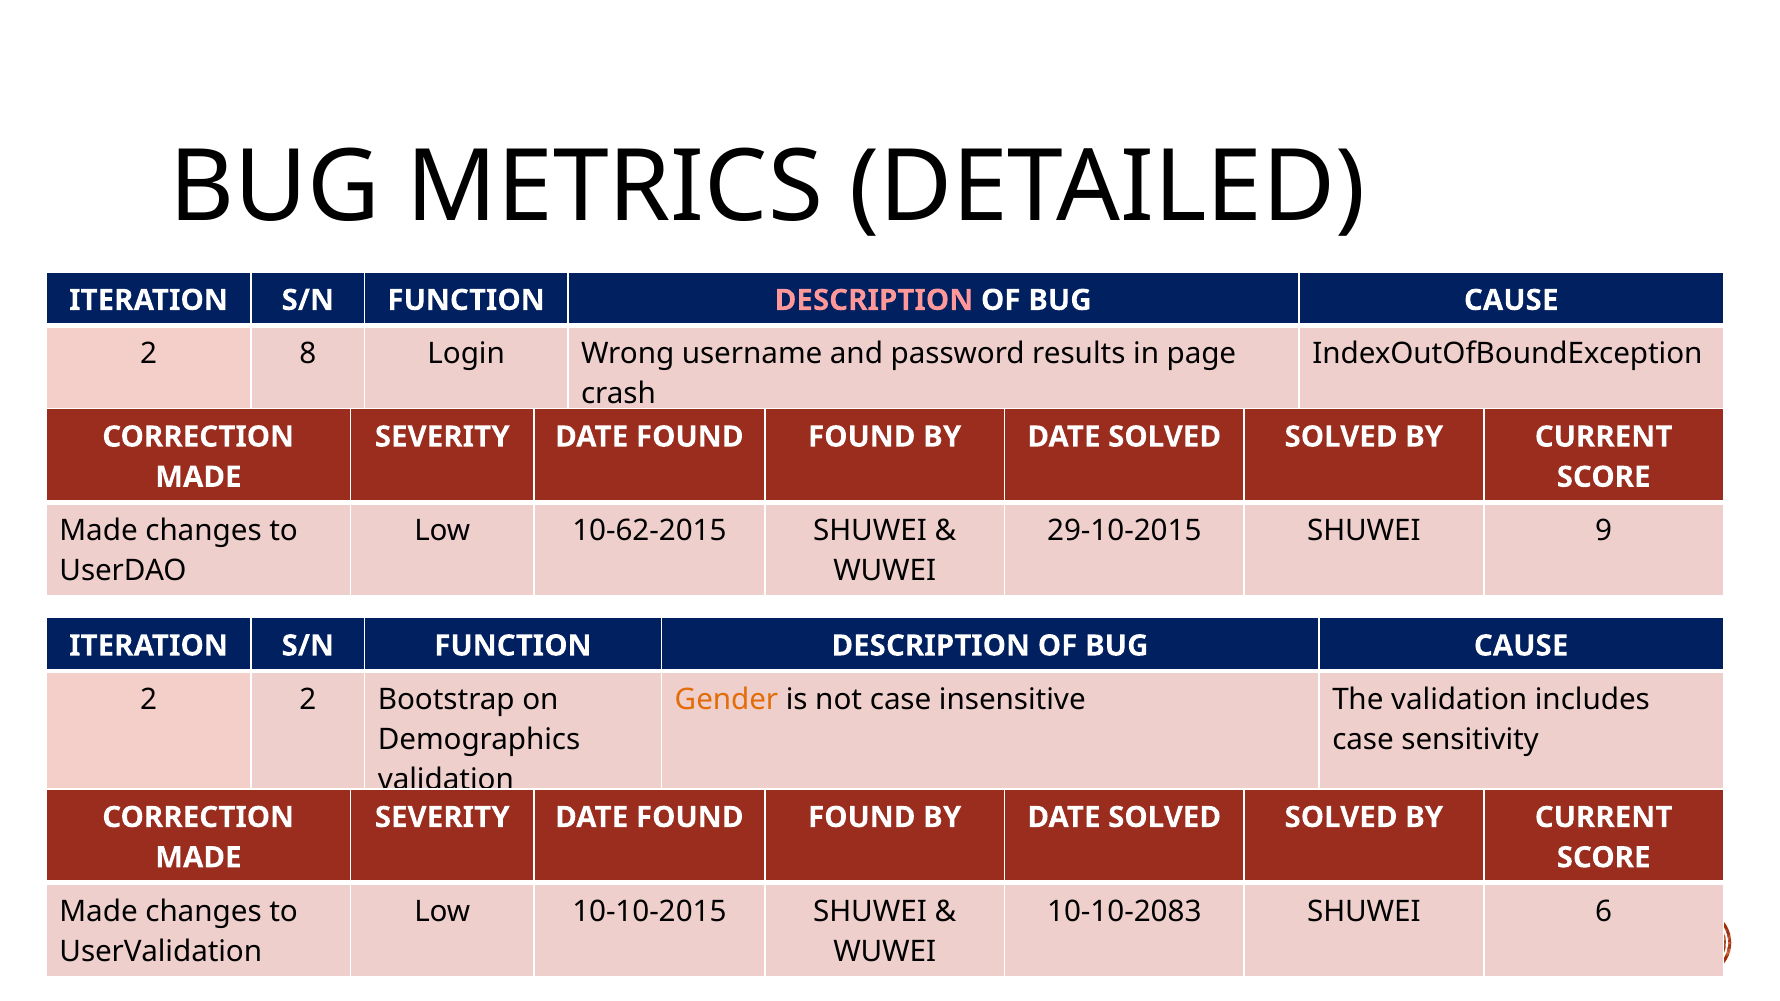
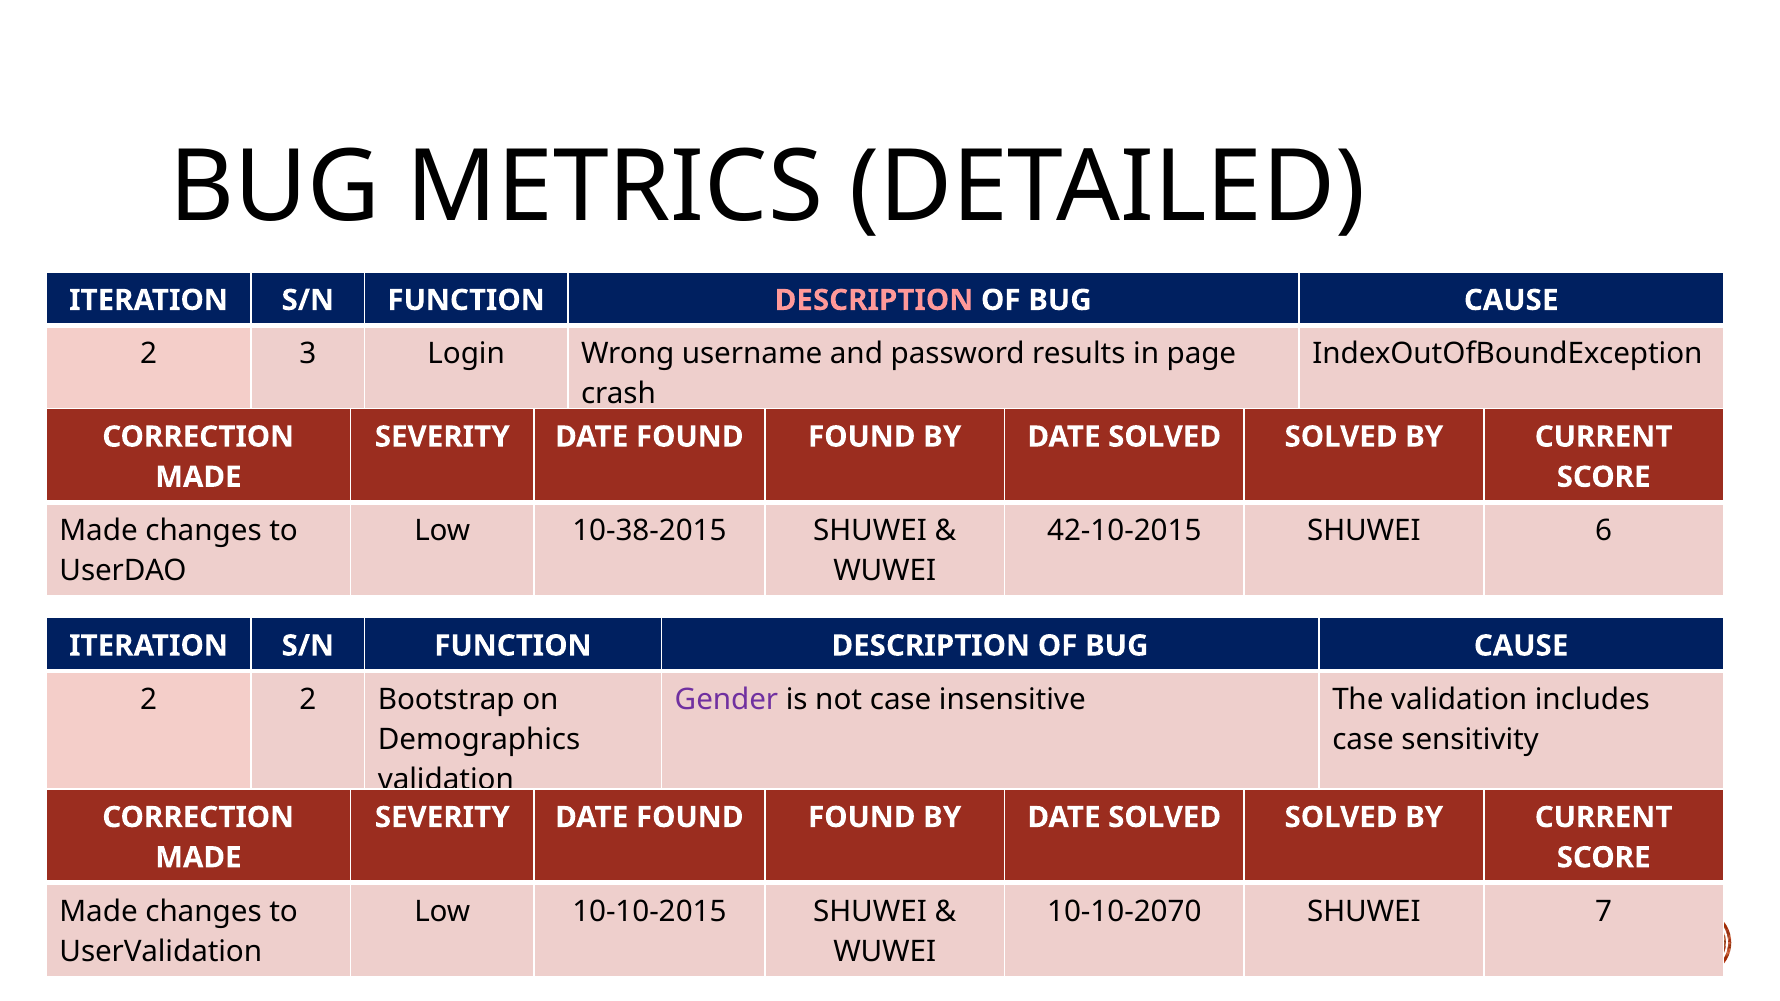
8: 8 -> 3
10-62-2015: 10-62-2015 -> 10-38-2015
29-10-2015: 29-10-2015 -> 42-10-2015
9: 9 -> 6
Gender colour: orange -> purple
10-10-2083: 10-10-2083 -> 10-10-2070
6: 6 -> 7
